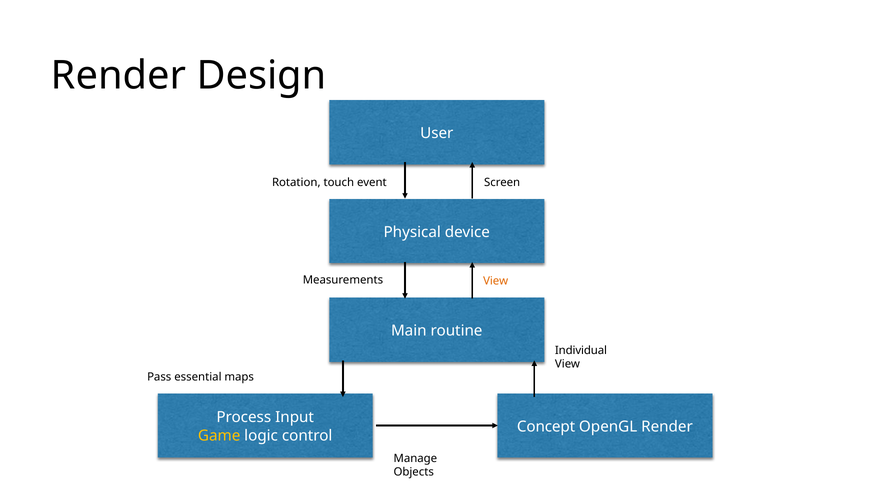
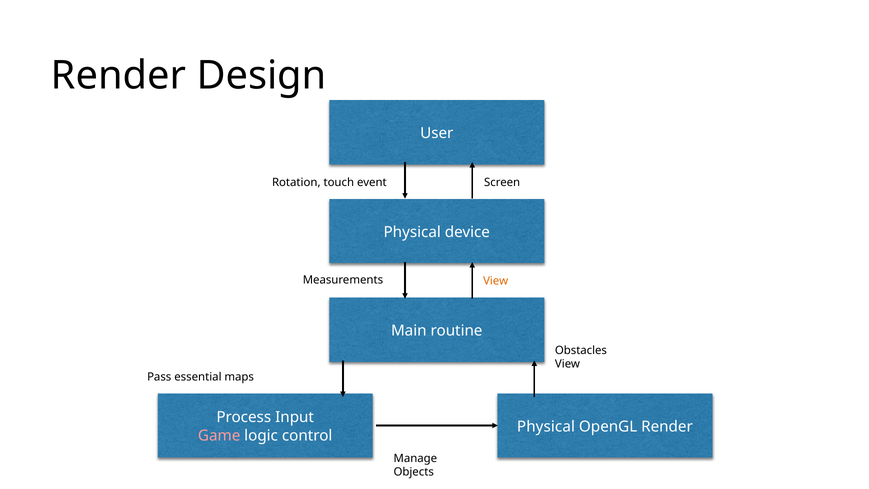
Individual: Individual -> Obstacles
Concept at (546, 426): Concept -> Physical
Game colour: yellow -> pink
